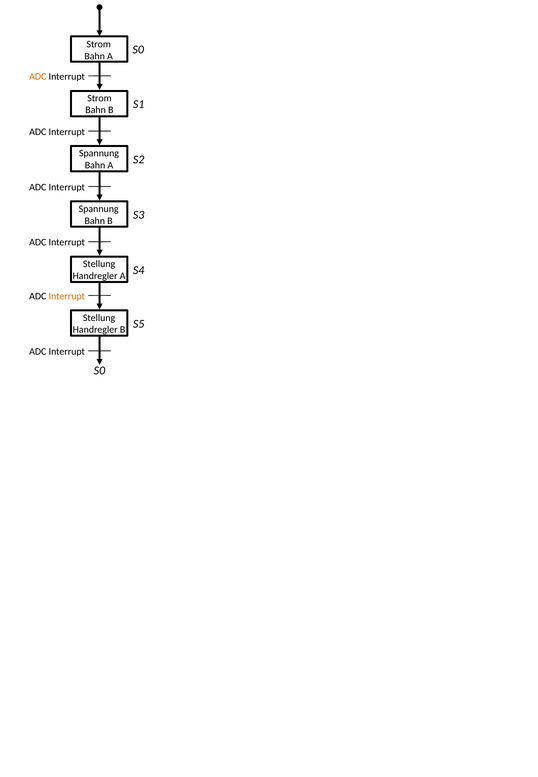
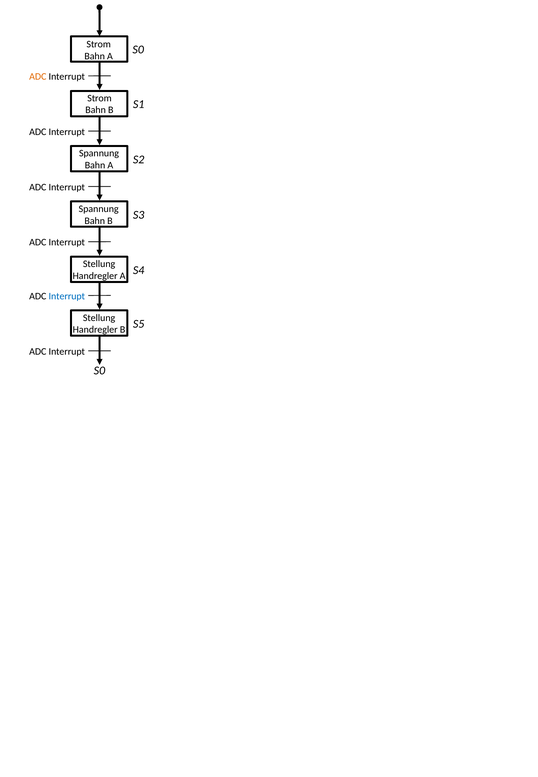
Interrupt at (67, 296) colour: orange -> blue
